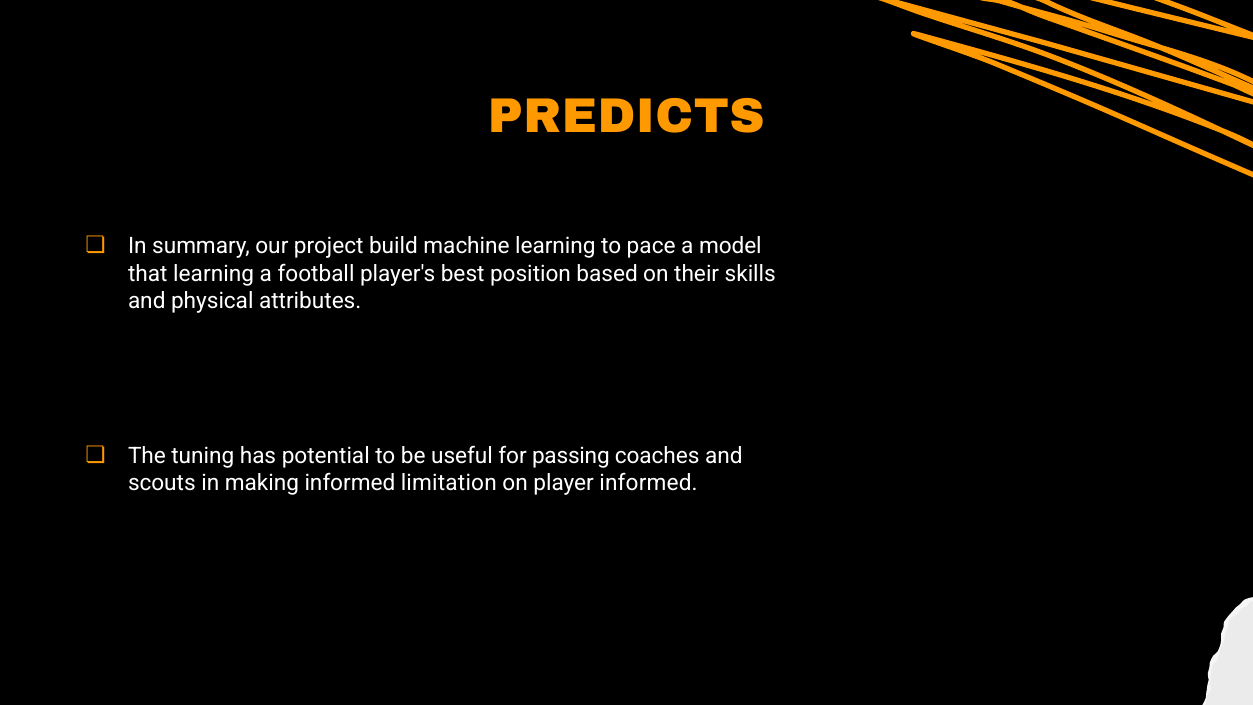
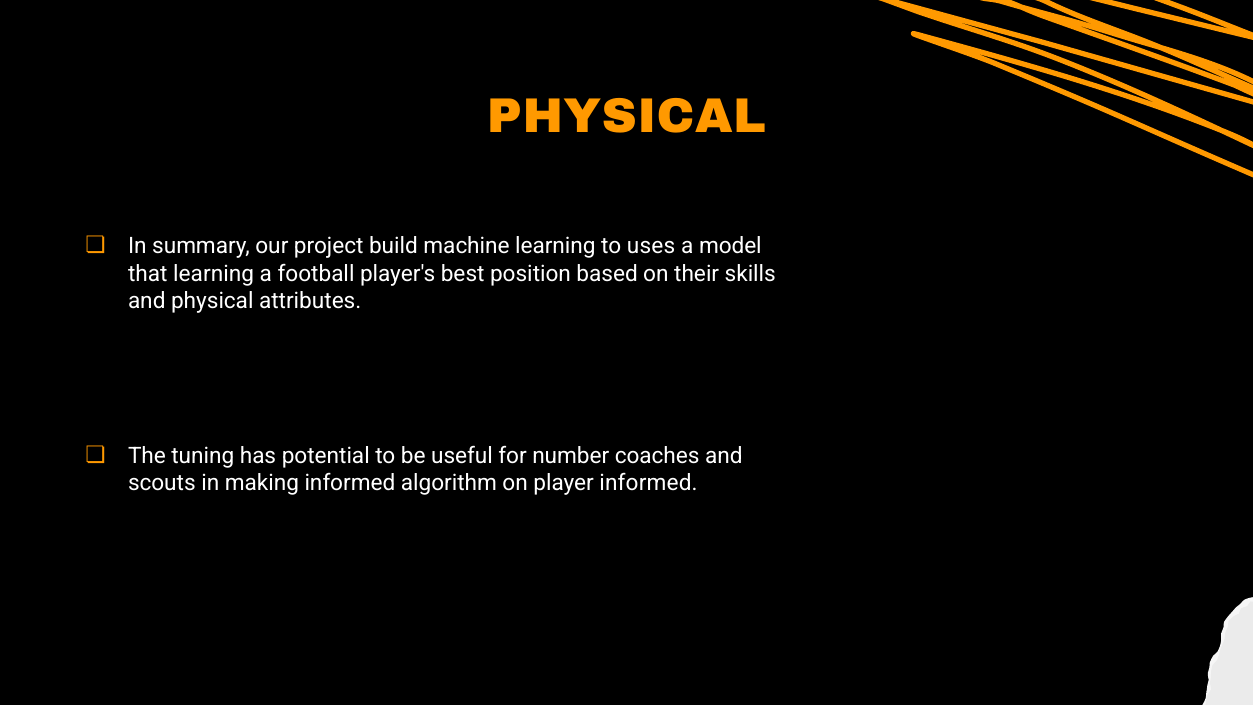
PREDICTS at (626, 116): PREDICTS -> PHYSICAL
pace: pace -> uses
passing: passing -> number
limitation: limitation -> algorithm
